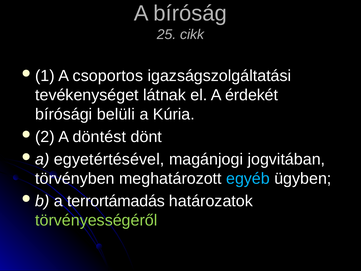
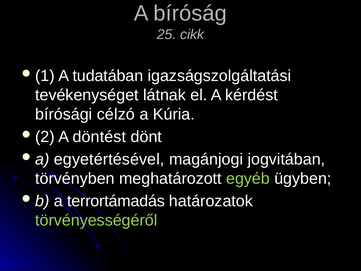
csoportos: csoportos -> tudatában
érdekét: érdekét -> kérdést
belüli: belüli -> célzó
egyéb colour: light blue -> light green
